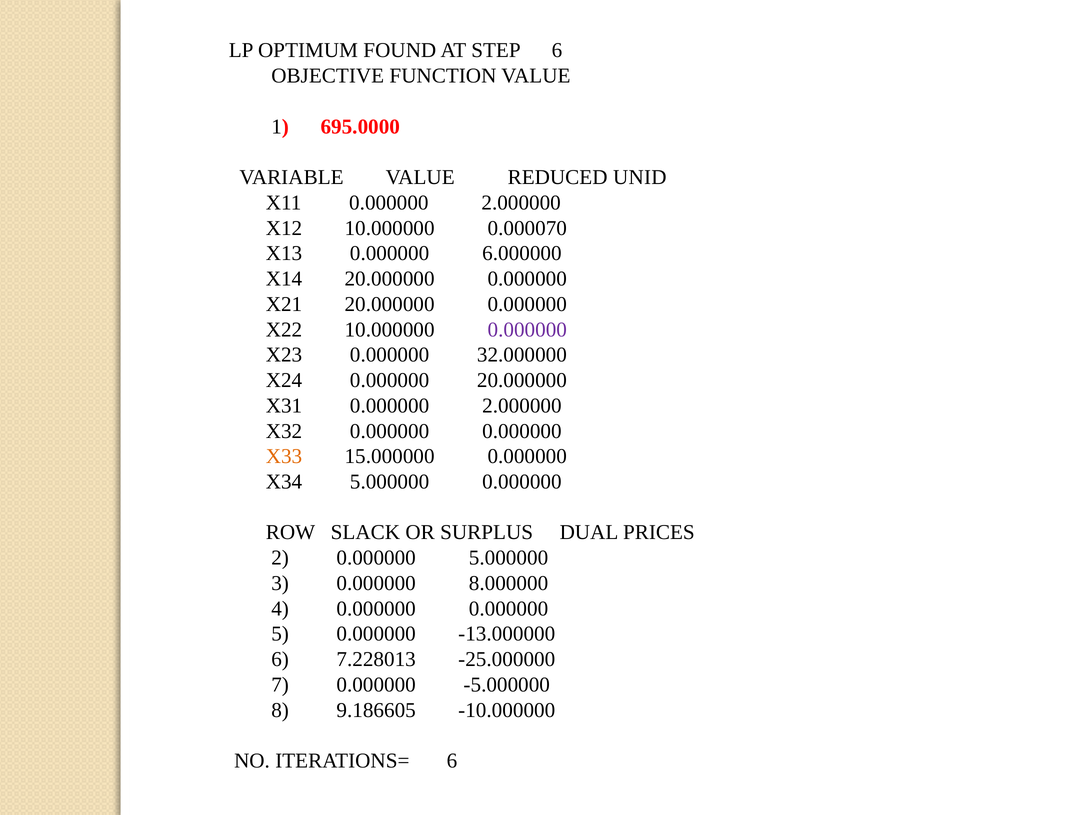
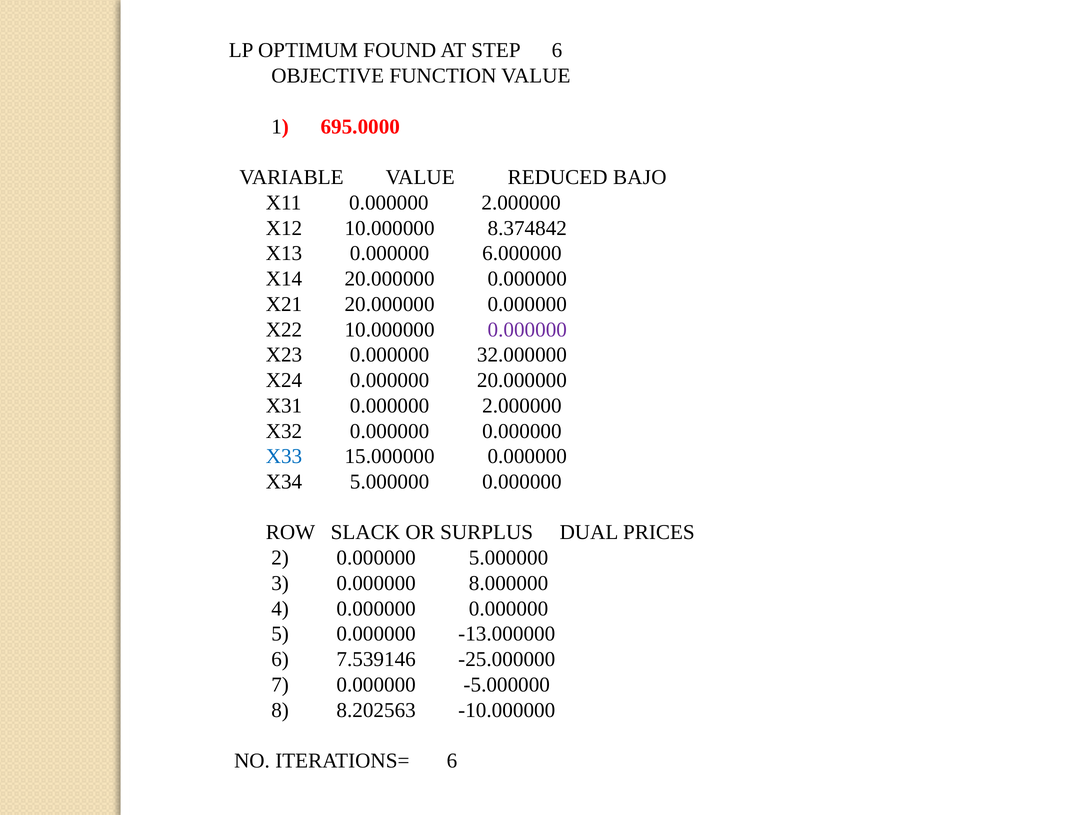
UNID: UNID -> BAJO
0.000070: 0.000070 -> 8.374842
X33 colour: orange -> blue
7.228013: 7.228013 -> 7.539146
9.186605: 9.186605 -> 8.202563
